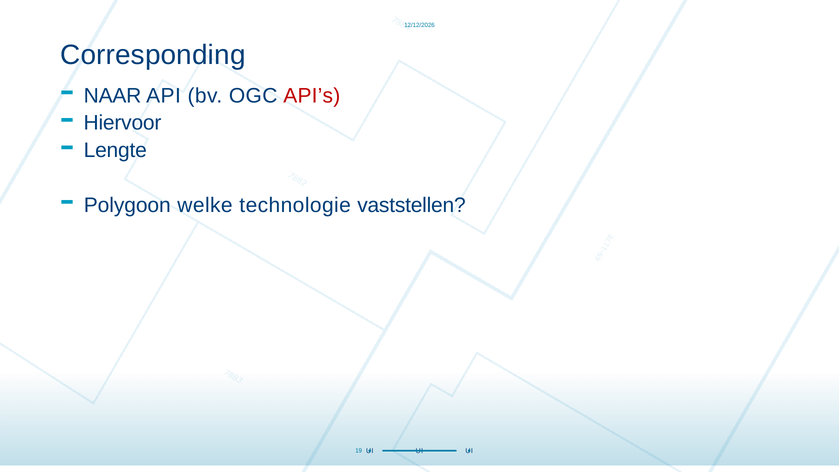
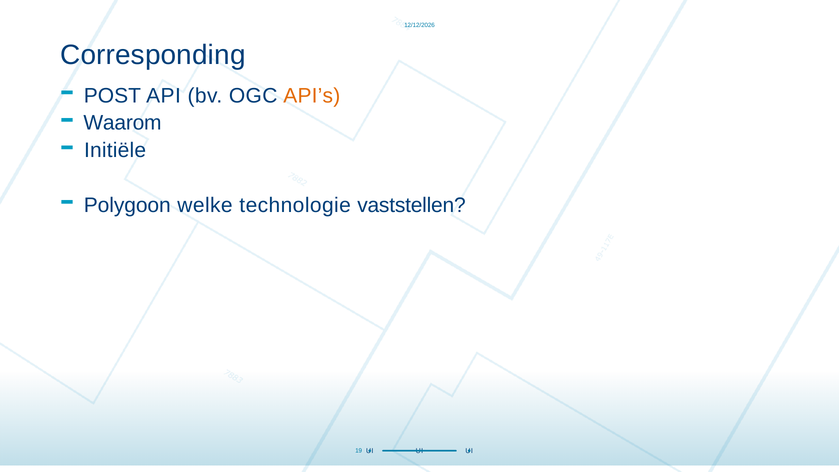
NAAR: NAAR -> POST
API’s colour: red -> orange
Hiervoor: Hiervoor -> Waarom
Lengte: Lengte -> Initiële
